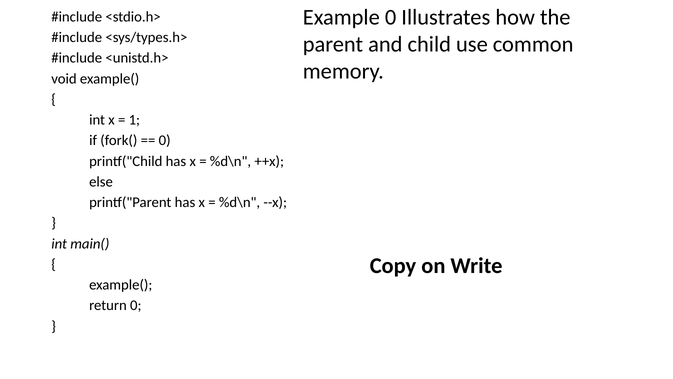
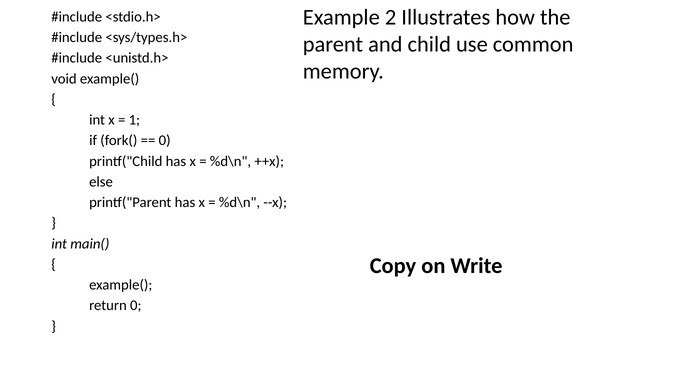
Example 0: 0 -> 2
